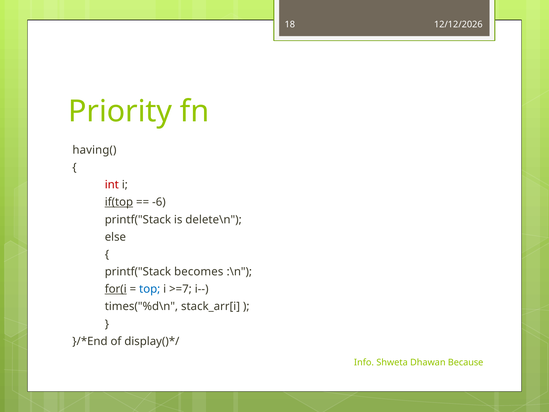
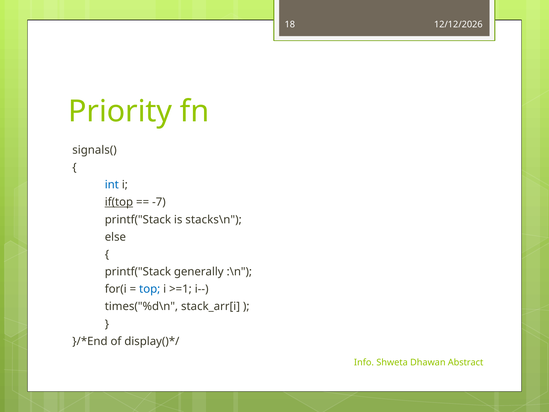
having(: having( -> signals(
int colour: red -> blue
-6: -6 -> -7
delete\n: delete\n -> stacks\n
becomes: becomes -> generally
for(i underline: present -> none
>=7: >=7 -> >=1
Because: Because -> Abstract
